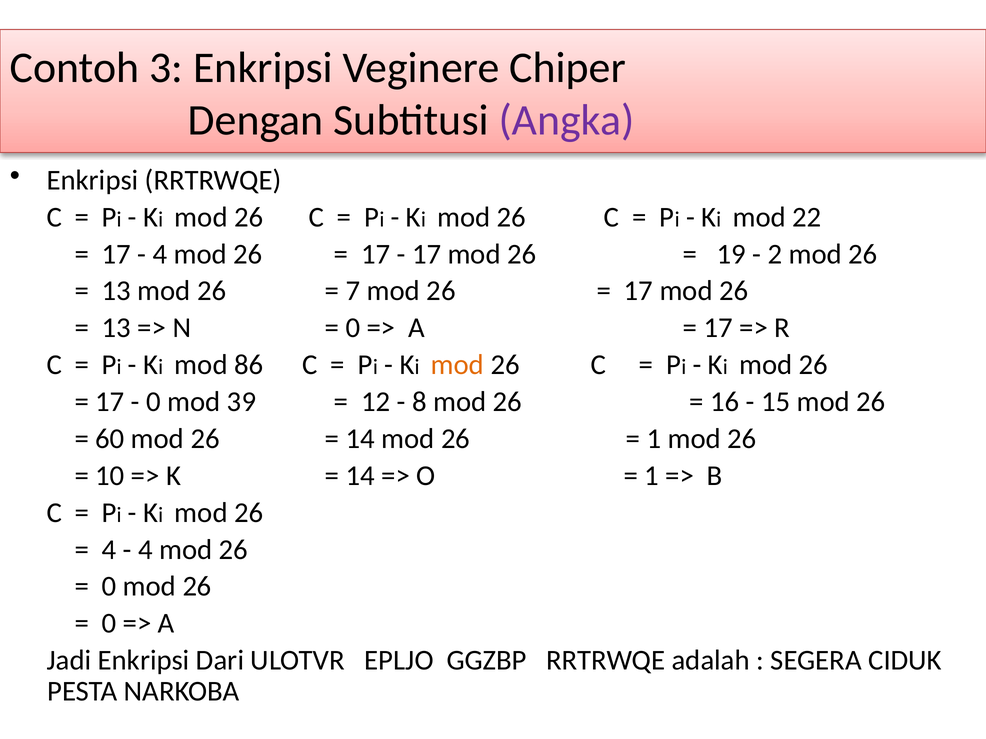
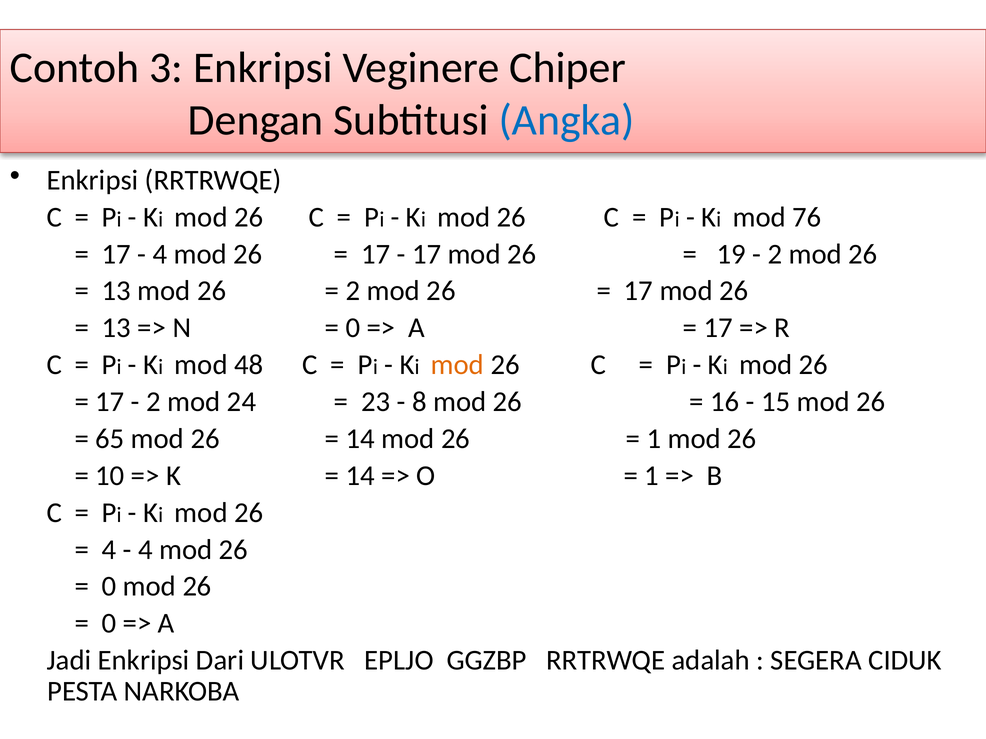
Angka colour: purple -> blue
22: 22 -> 76
7 at (353, 291): 7 -> 2
86: 86 -> 48
0 at (153, 402): 0 -> 2
39: 39 -> 24
12: 12 -> 23
60: 60 -> 65
